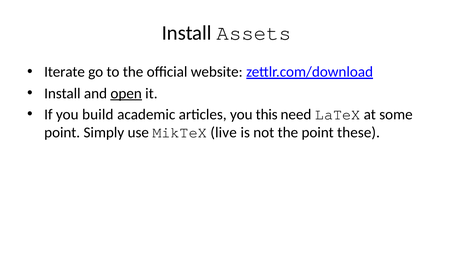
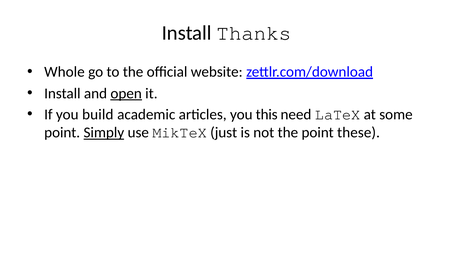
Assets: Assets -> Thanks
Iterate: Iterate -> Whole
Simply underline: none -> present
live: live -> just
